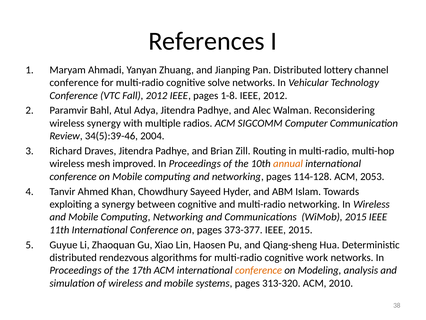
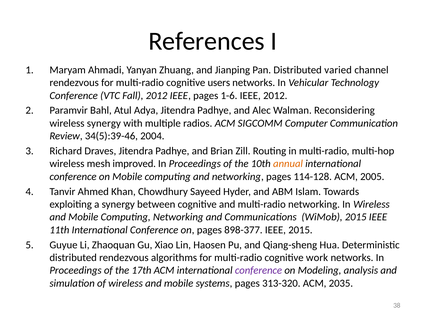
lottery: lottery -> varied
conference at (74, 83): conference -> rendezvous
solve: solve -> users
1-8: 1-8 -> 1-6
2053: 2053 -> 2005
373-377: 373-377 -> 898-377
conference at (258, 270) colour: orange -> purple
2010: 2010 -> 2035
